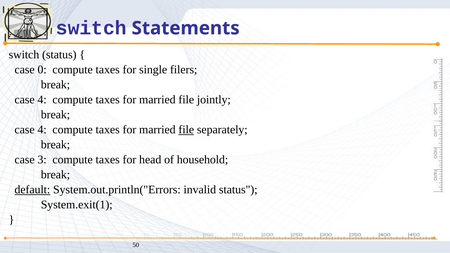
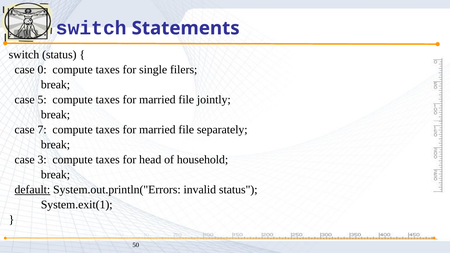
4 at (42, 100): 4 -> 5
4 at (42, 130): 4 -> 7
file at (186, 130) underline: present -> none
